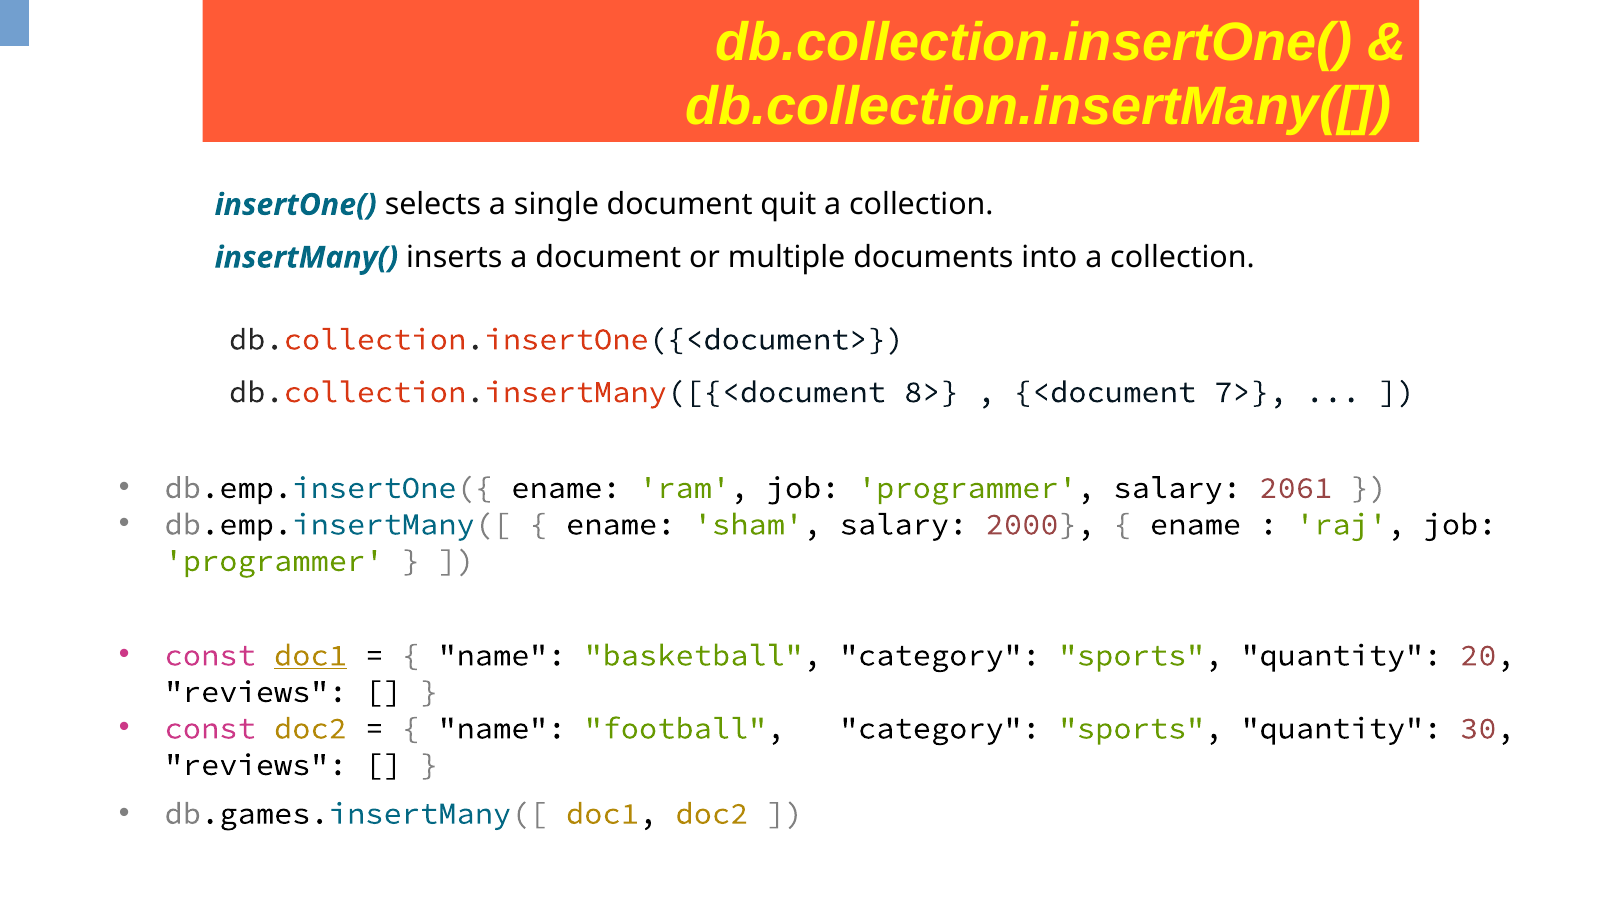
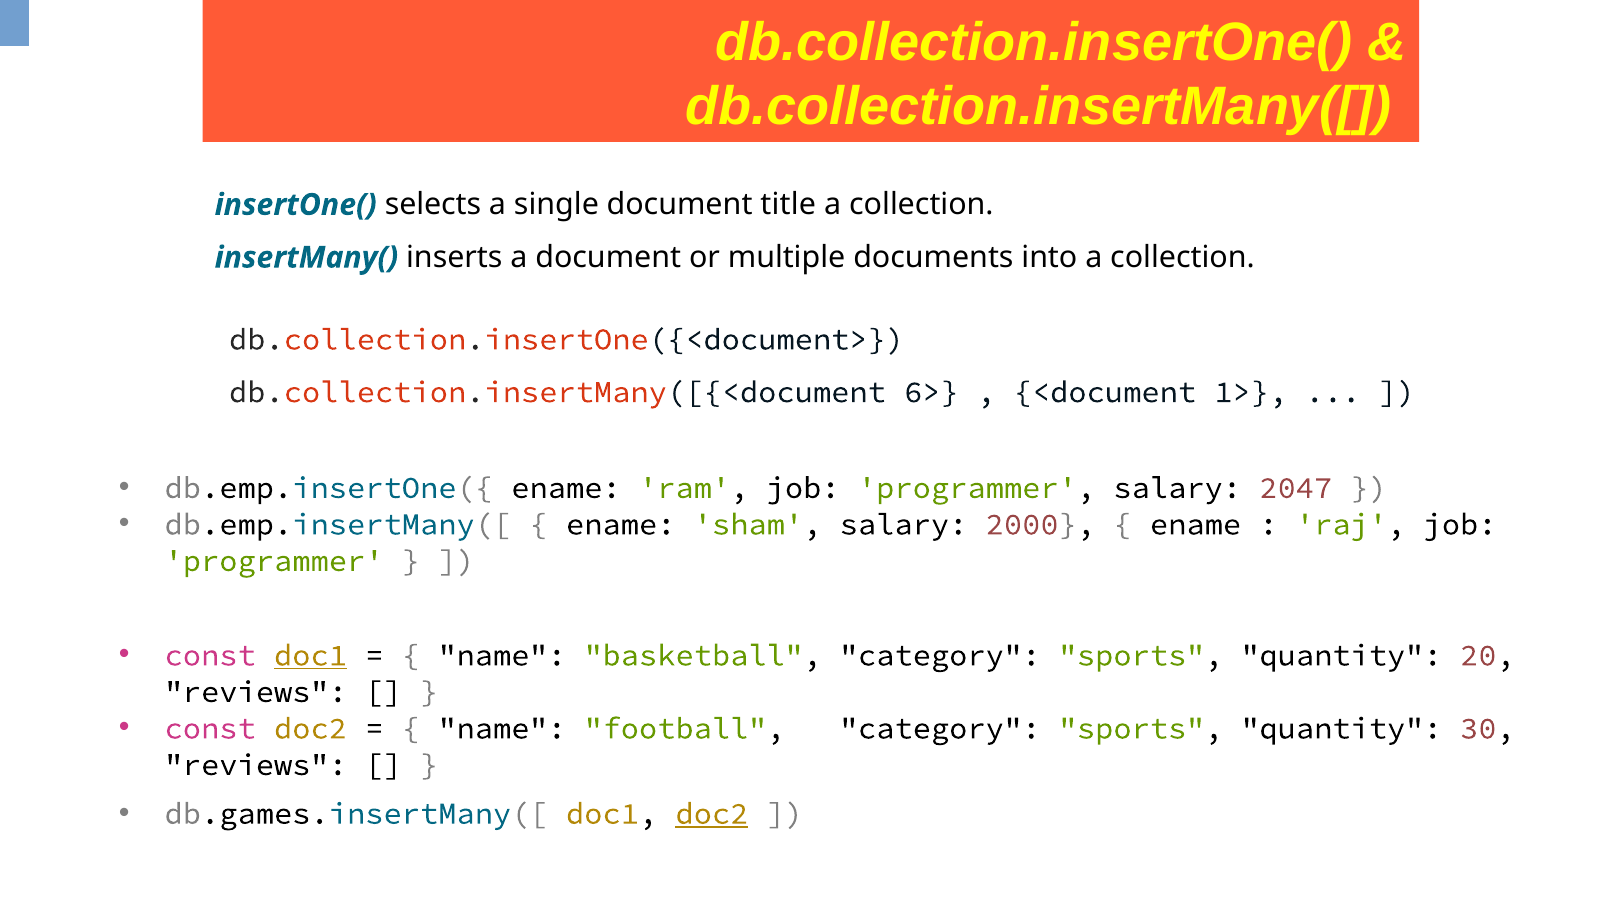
quit: quit -> title
8>: 8> -> 6>
7>: 7> -> 1>
2061: 2061 -> 2047
doc2 at (712, 813) underline: none -> present
